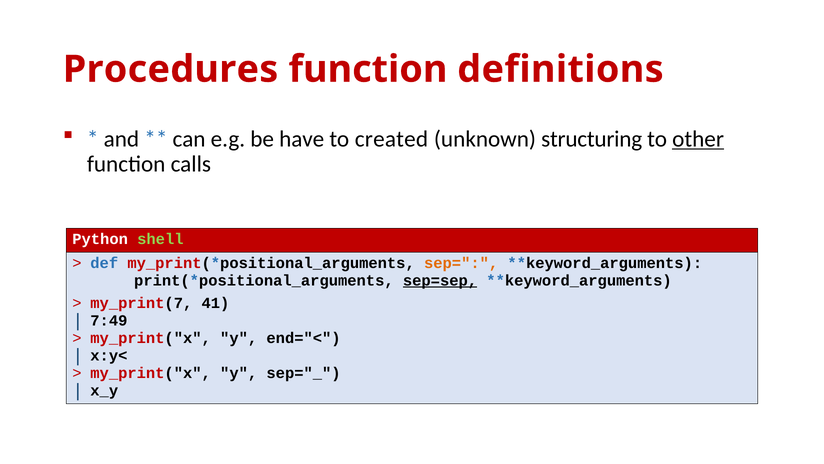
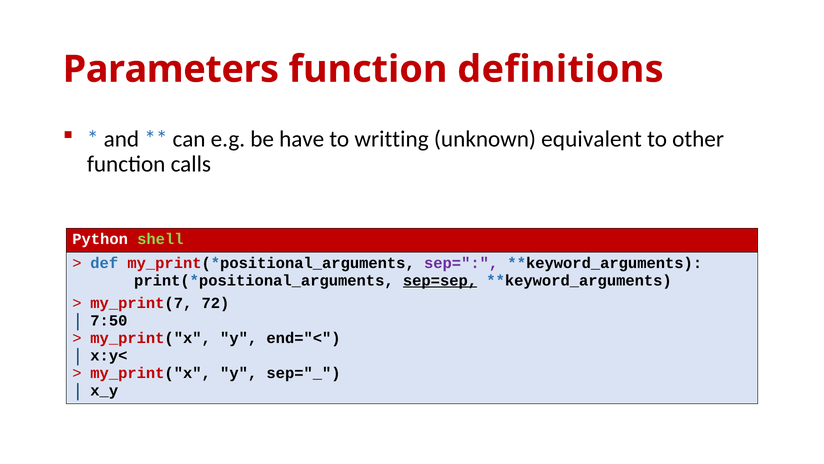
Procedures: Procedures -> Parameters
created: created -> writting
structuring: structuring -> equivalent
other underline: present -> none
sep= colour: orange -> purple
41: 41 -> 72
7:49: 7:49 -> 7:50
